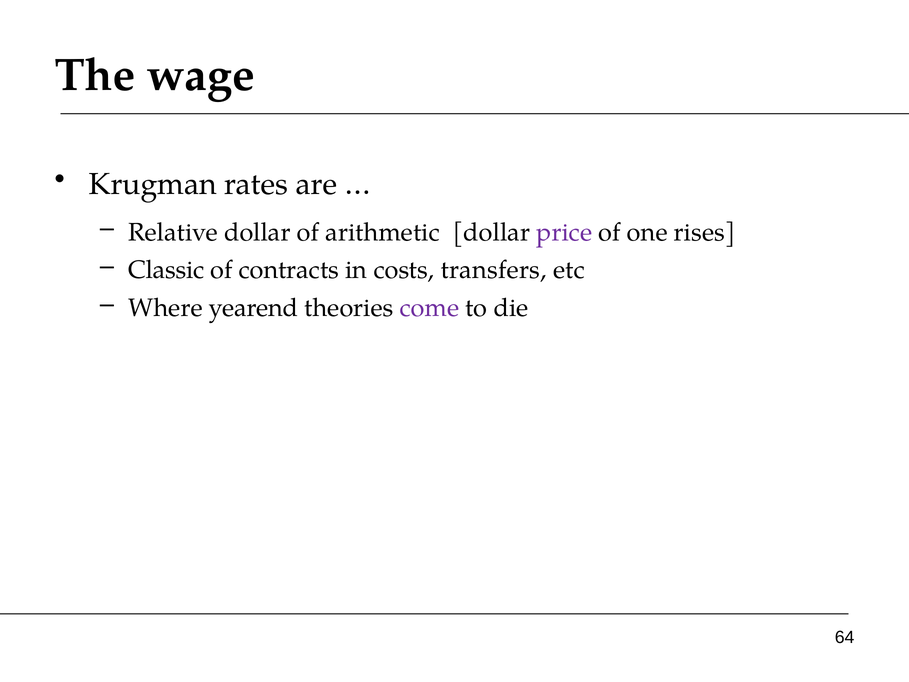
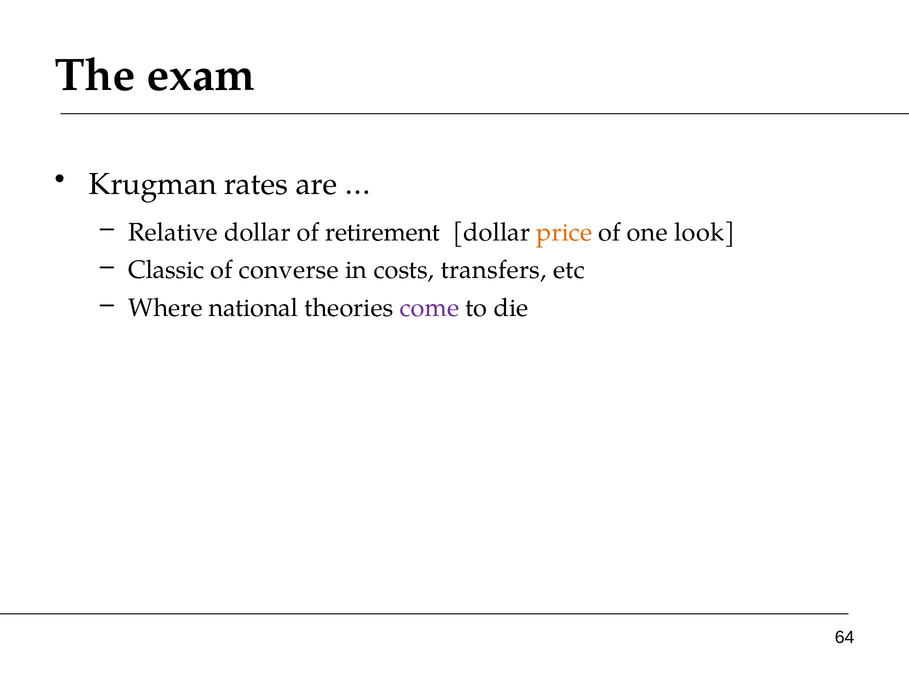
wage: wage -> exam
arithmetic: arithmetic -> retirement
price colour: purple -> orange
rises: rises -> look
contracts: contracts -> converse
yearend: yearend -> national
